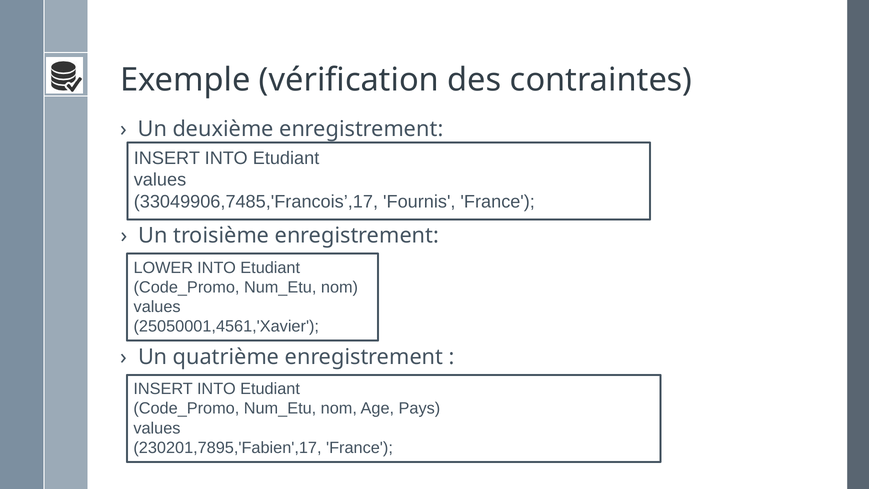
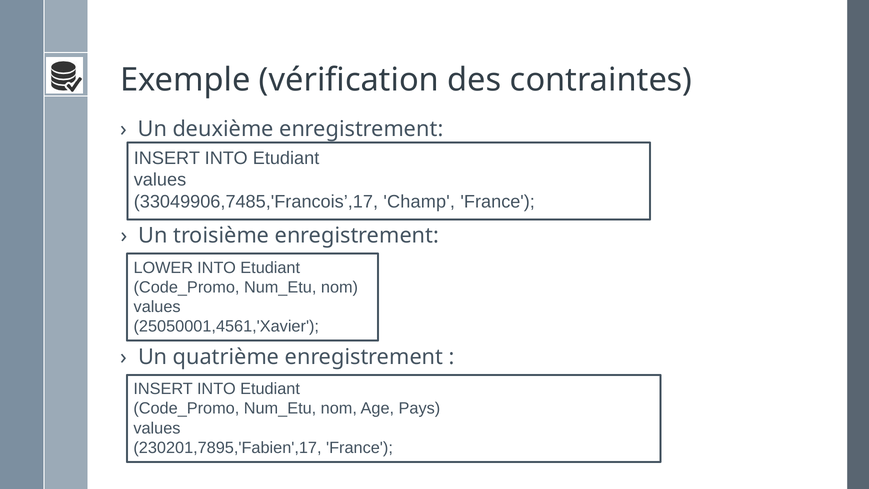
Fournis: Fournis -> Champ
